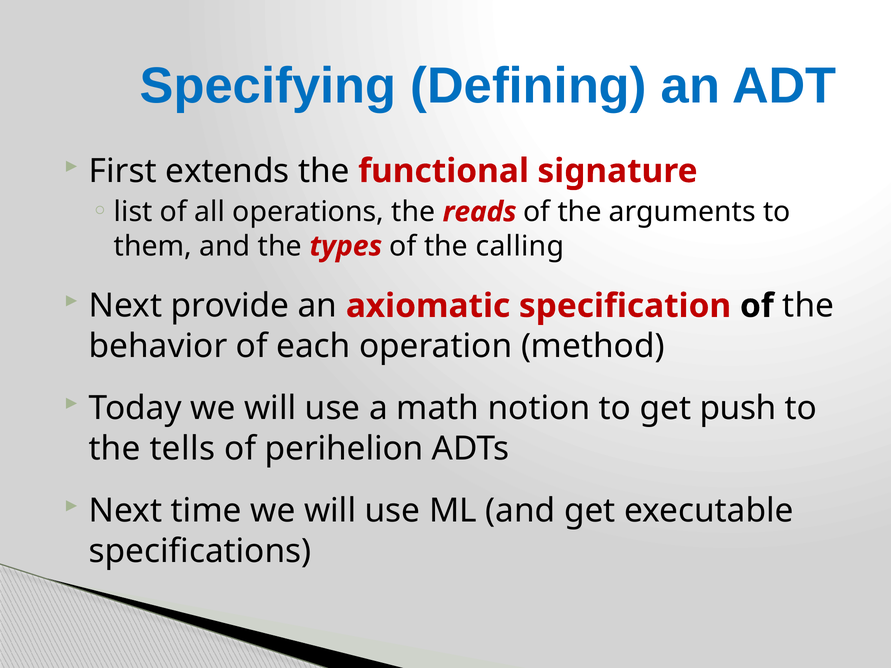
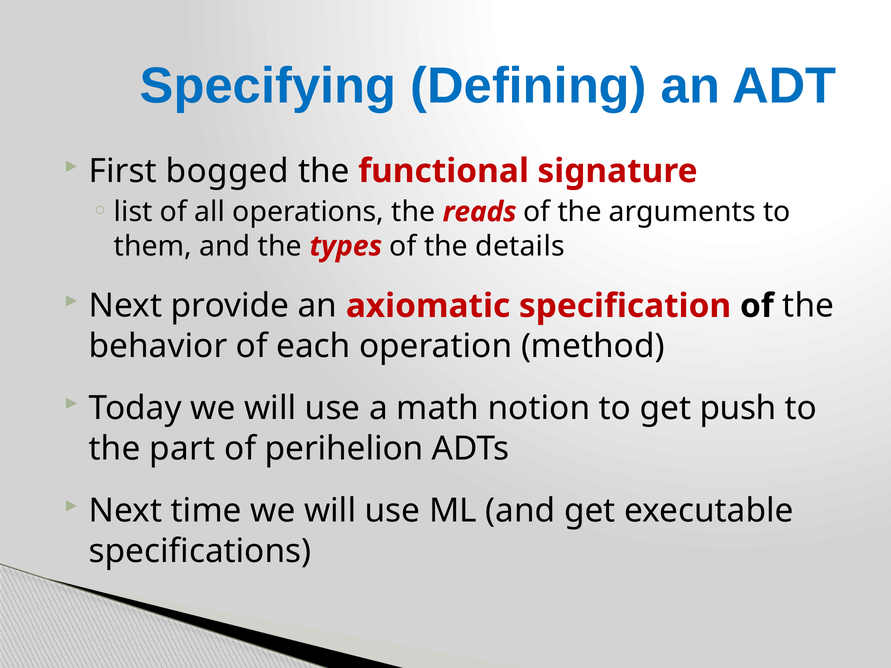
extends: extends -> bogged
calling: calling -> details
tells: tells -> part
